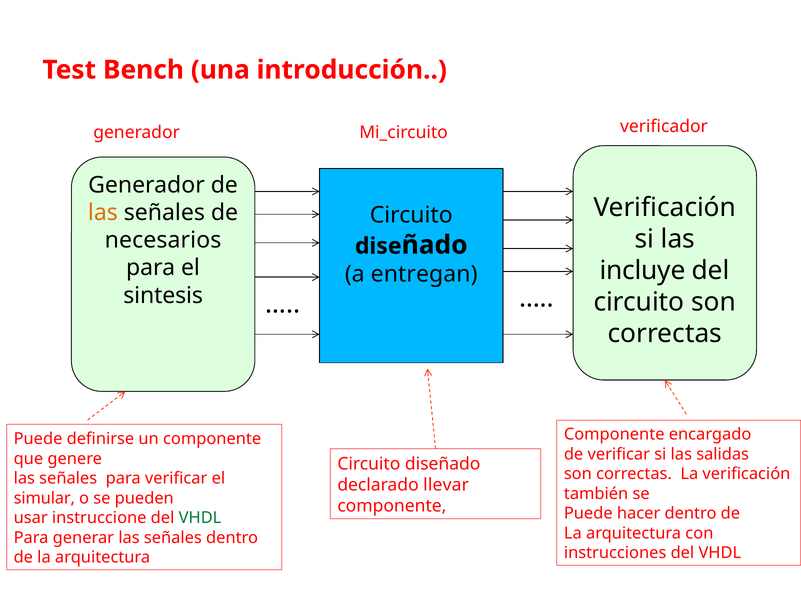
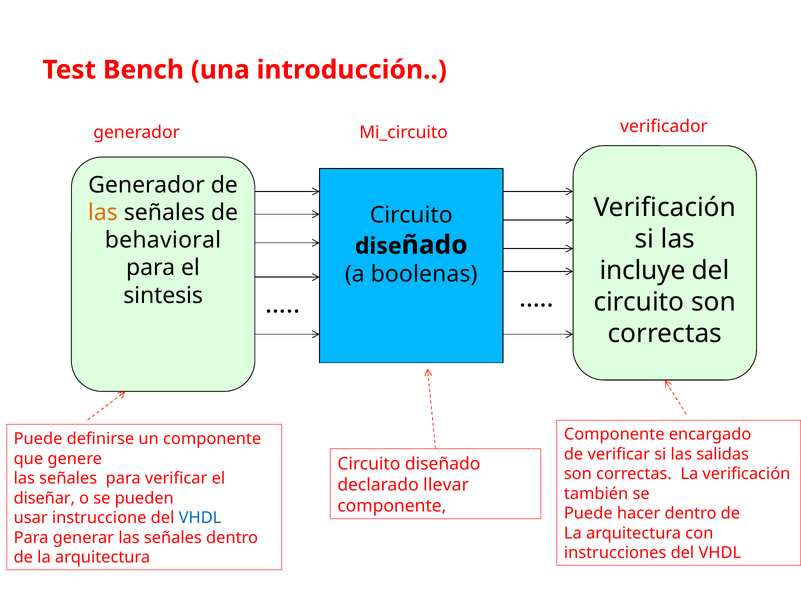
necesarios: necesarios -> behavioral
entregan: entregan -> boolenas
simular: simular -> diseñar
VHDL at (200, 518) colour: green -> blue
